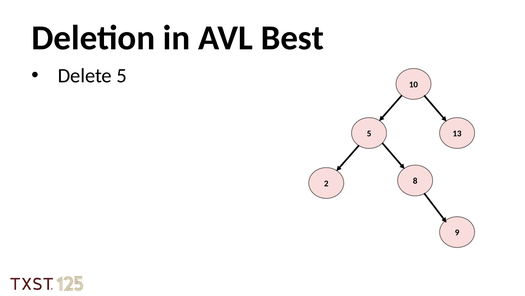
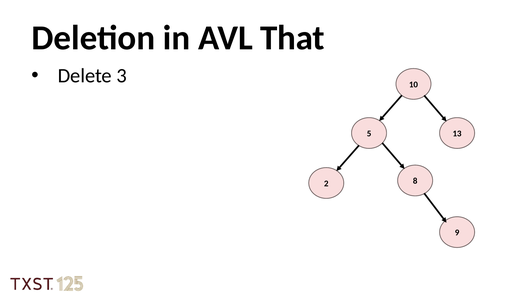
Best: Best -> That
Delete 5: 5 -> 3
